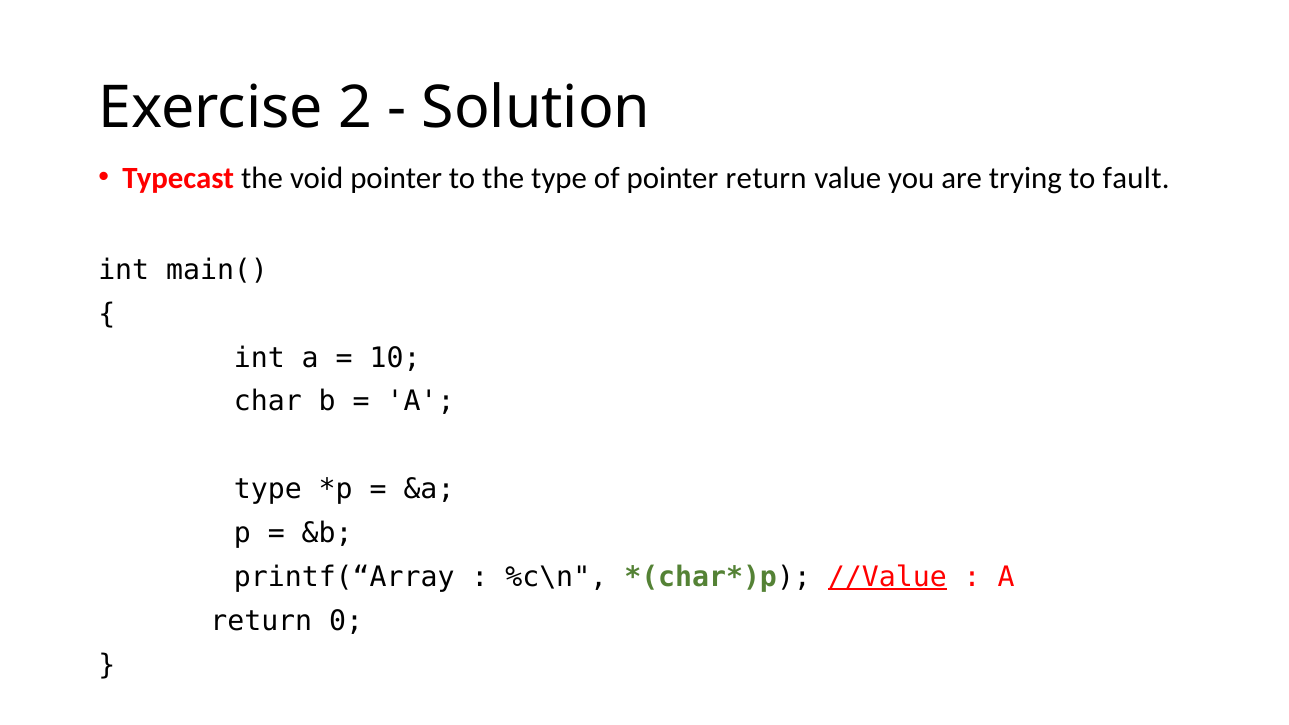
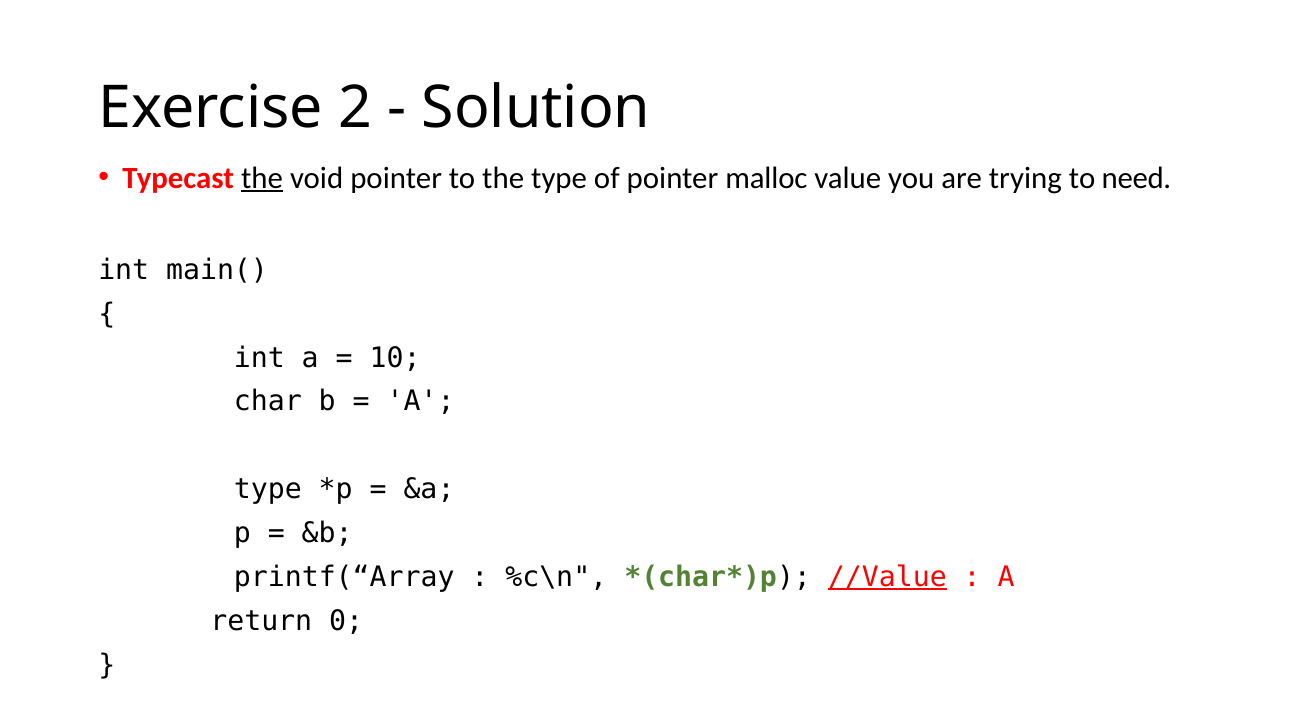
the at (262, 178) underline: none -> present
pointer return: return -> malloc
fault: fault -> need
